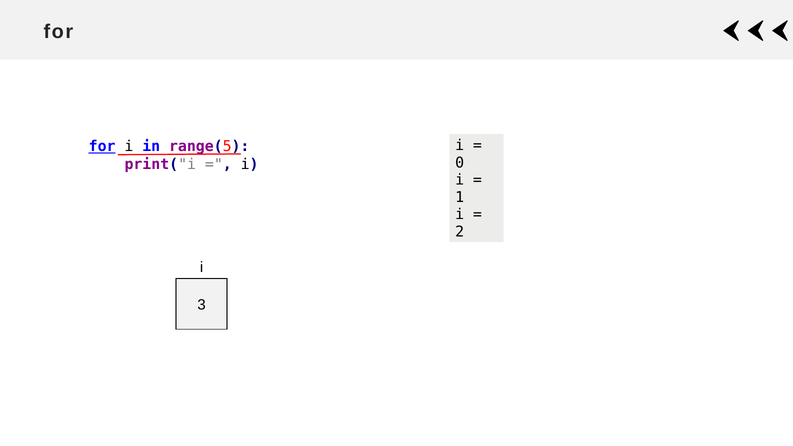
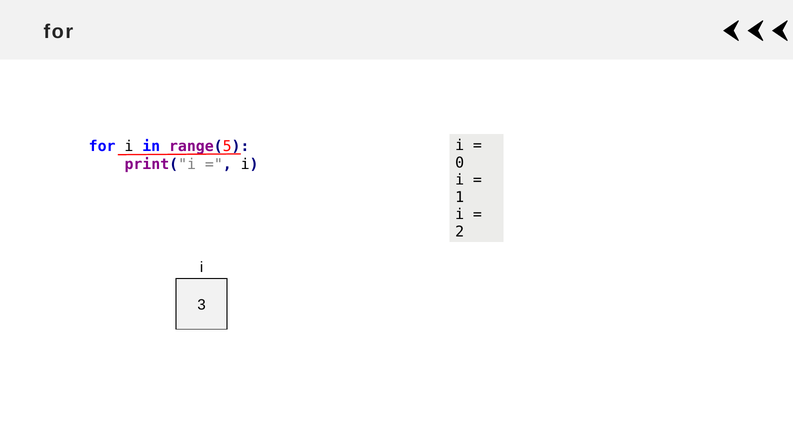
for at (102, 147) underline: present -> none
